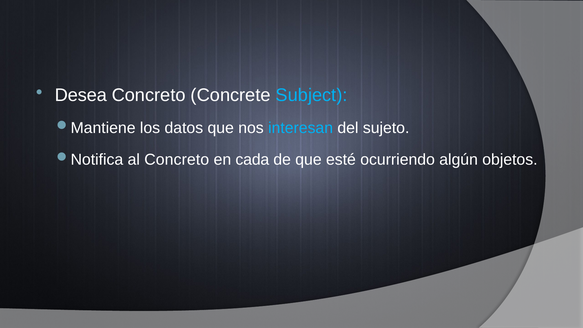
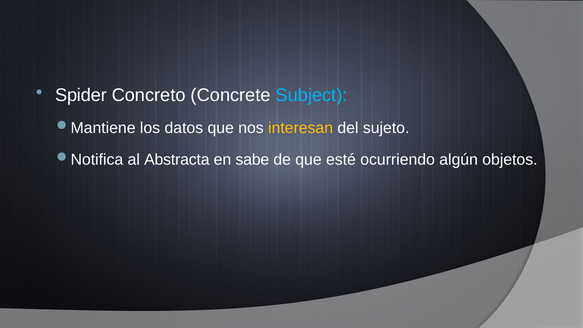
Desea: Desea -> Spider
interesan colour: light blue -> yellow
al Concreto: Concreto -> Abstracta
cada: cada -> sabe
